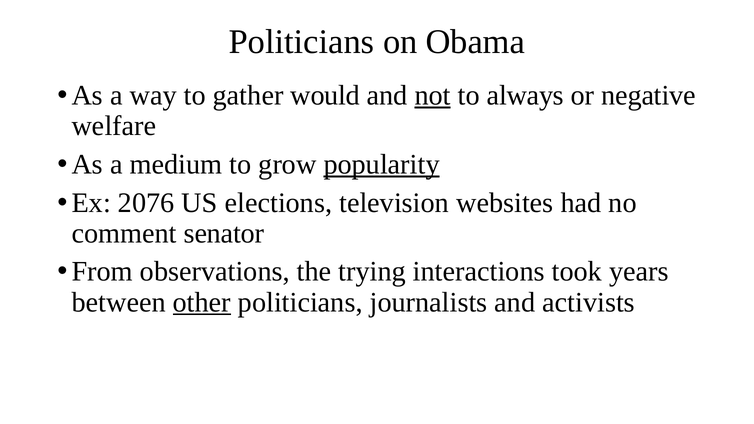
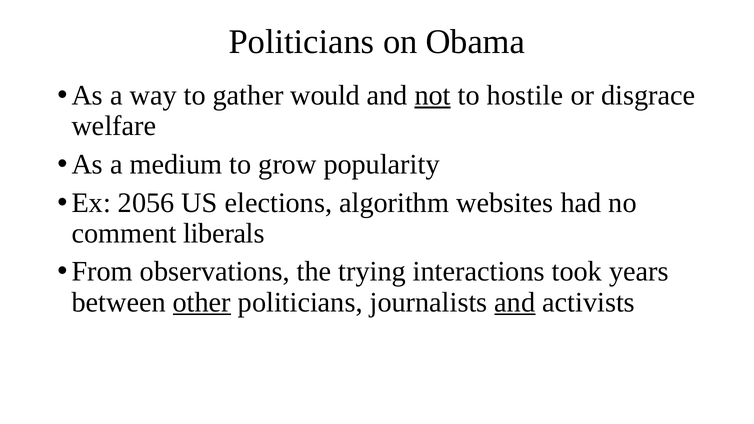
always: always -> hostile
negative: negative -> disgrace
popularity underline: present -> none
2076: 2076 -> 2056
television: television -> algorithm
senator: senator -> liberals
and at (515, 302) underline: none -> present
